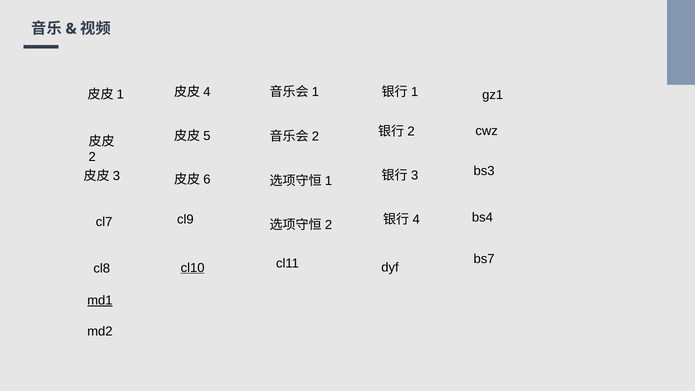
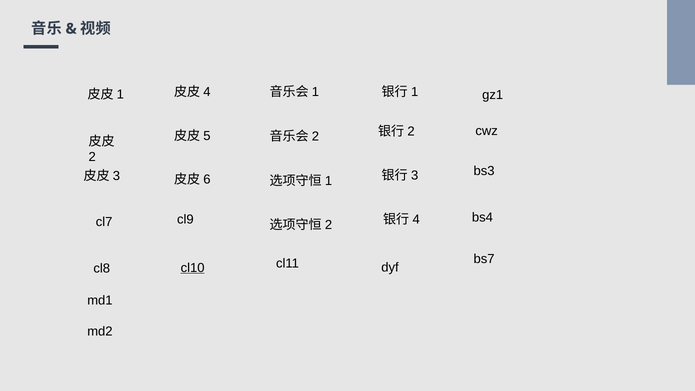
md1 underline: present -> none
